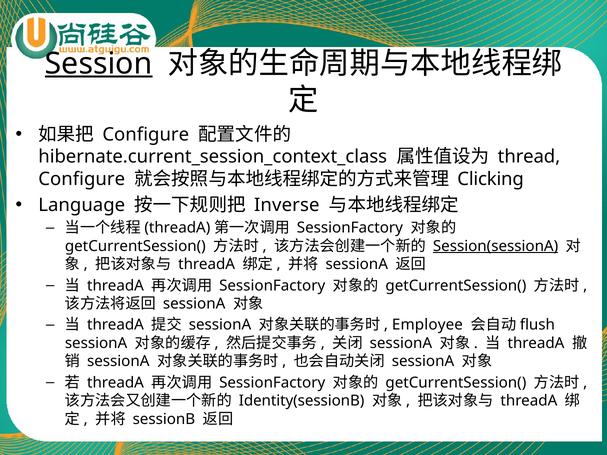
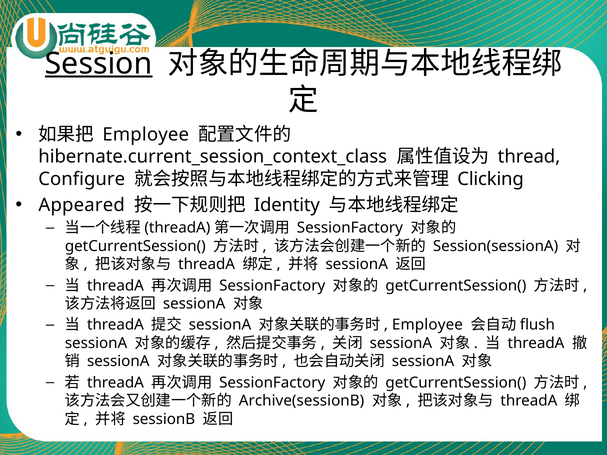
Configure at (146, 135): Configure -> Employee
Language: Language -> Appeared
Inverse: Inverse -> Identity
Session(sessionA underline: present -> none
Identity(sessionB: Identity(sessionB -> Archive(sessionB
